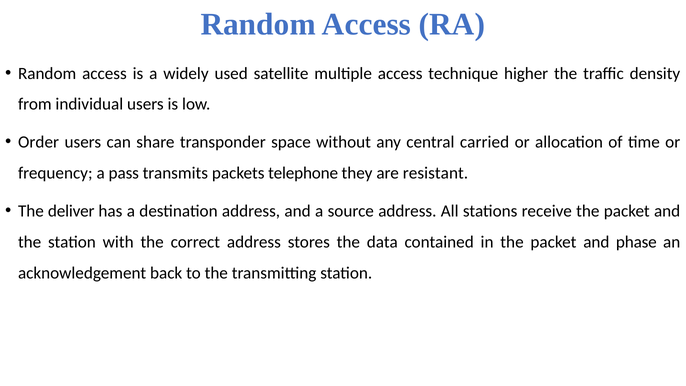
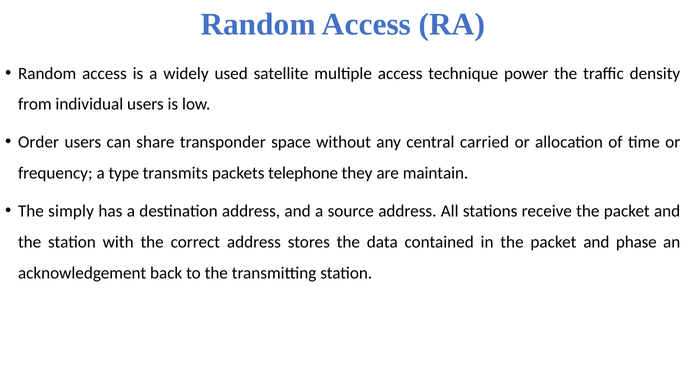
higher: higher -> power
pass: pass -> type
resistant: resistant -> maintain
deliver: deliver -> simply
